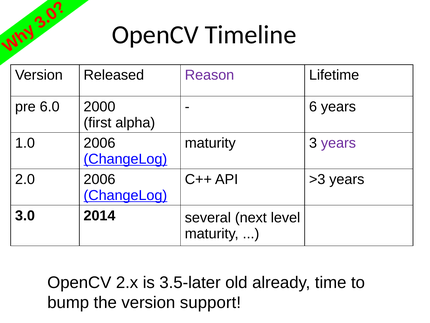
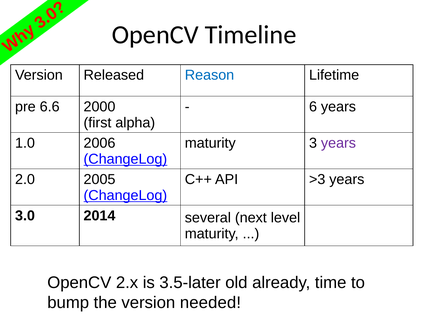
Reason colour: purple -> blue
6.0: 6.0 -> 6.6
2.0 2006: 2006 -> 2005
support: support -> needed
